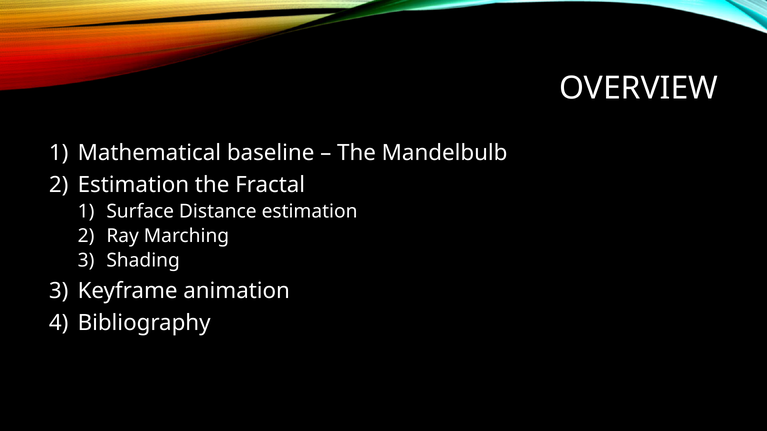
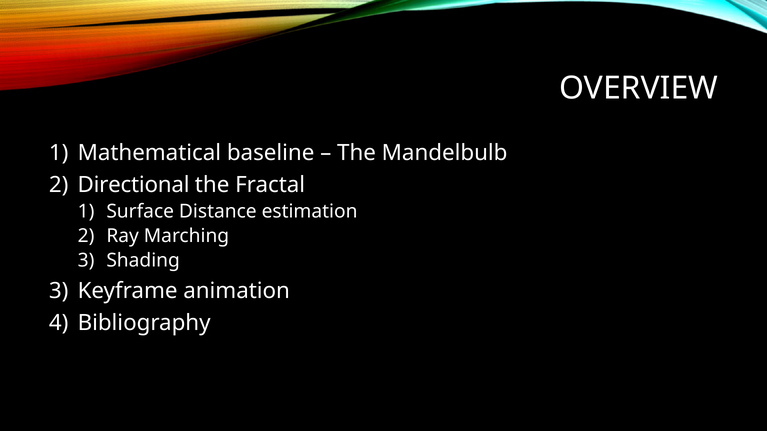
Estimation at (133, 185): Estimation -> Directional
